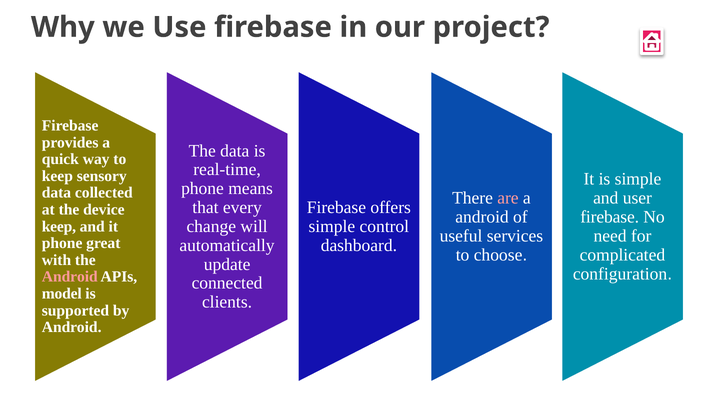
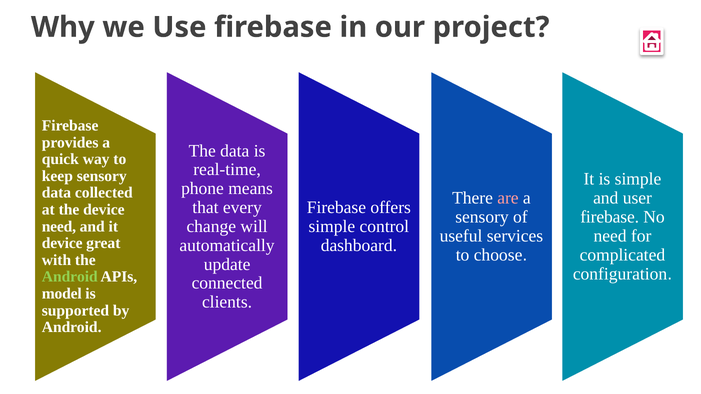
android at (482, 217): android -> sensory
keep at (59, 227): keep -> need
phone at (62, 243): phone -> device
Android at (70, 277) colour: pink -> light green
